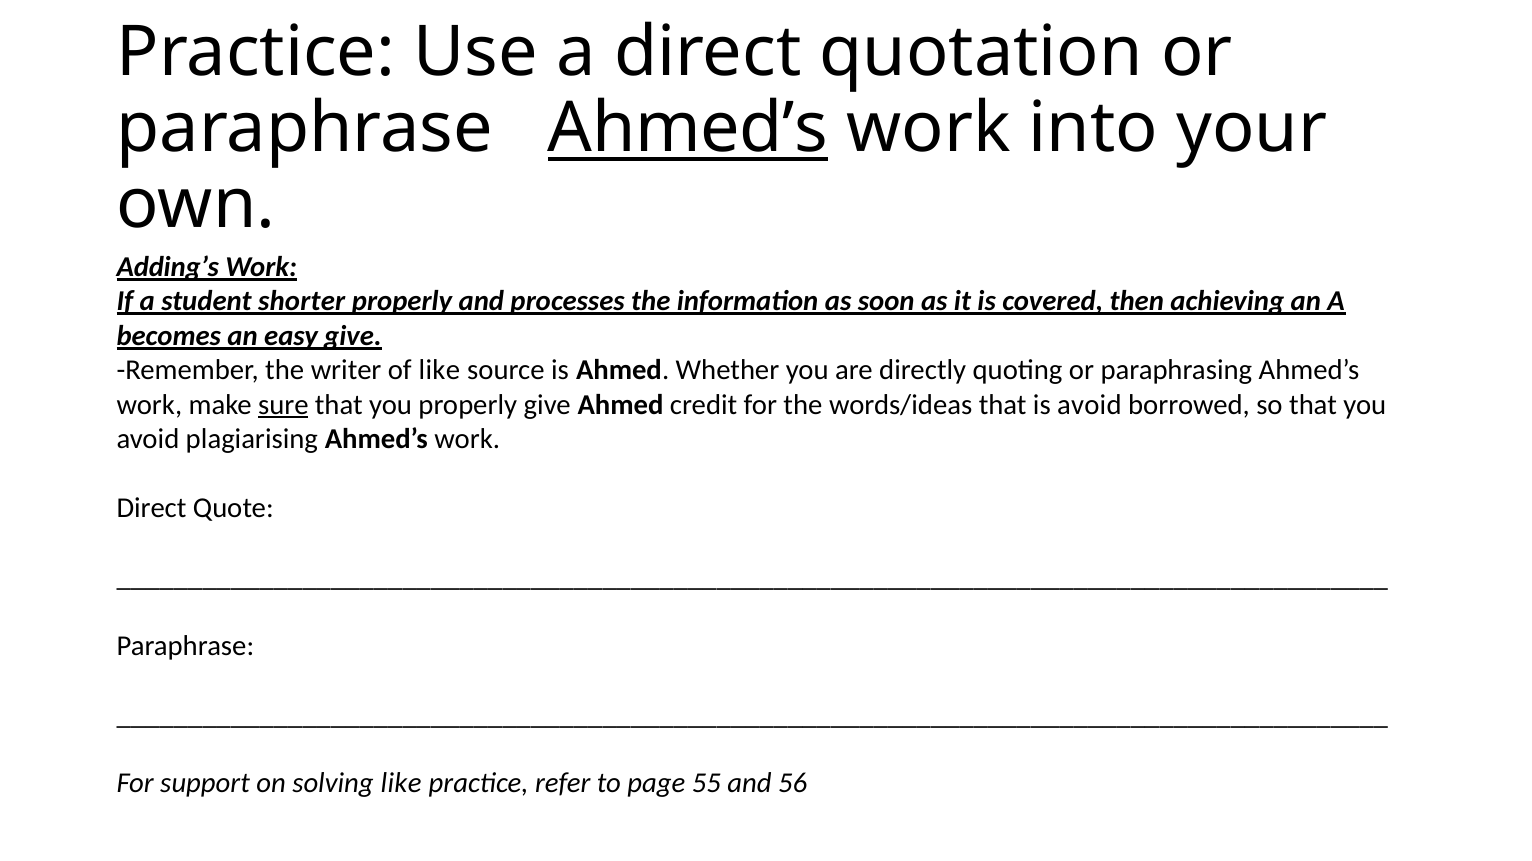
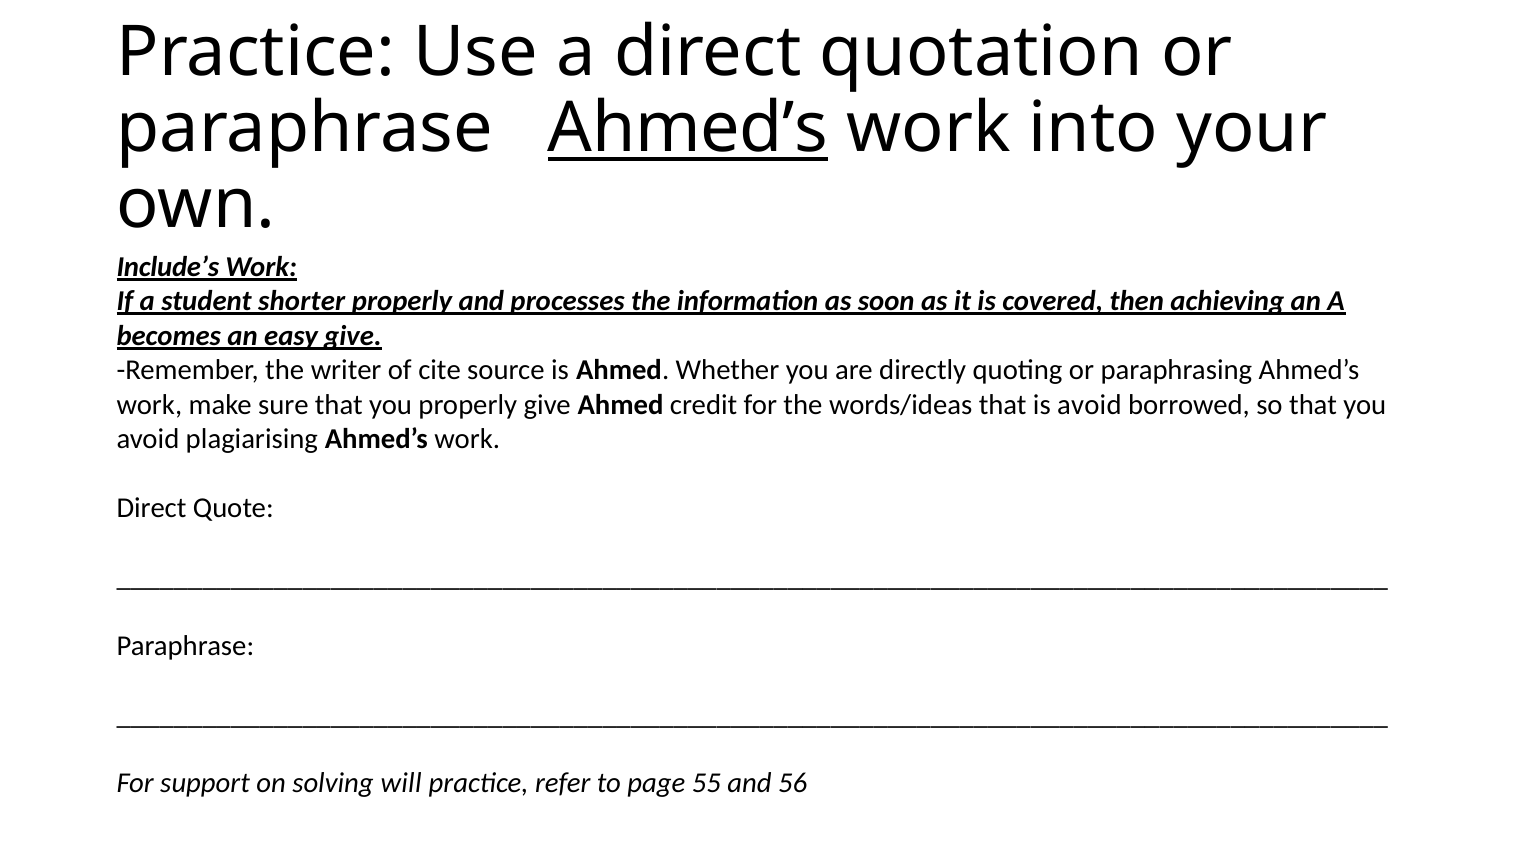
Adding’s: Adding’s -> Include’s
of like: like -> cite
sure underline: present -> none
solving like: like -> will
